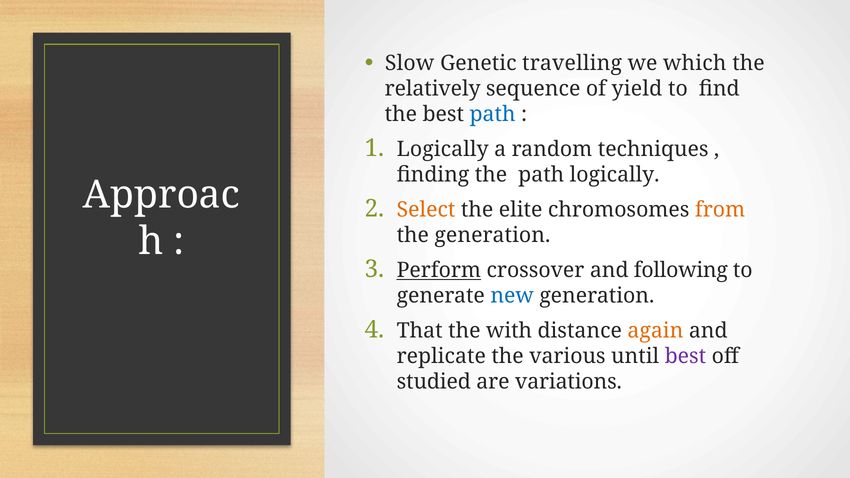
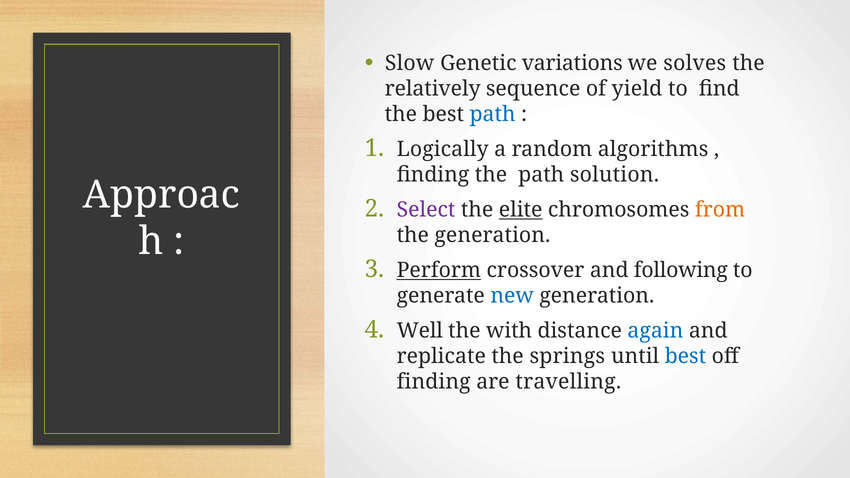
travelling: travelling -> variations
which: which -> solves
techniques: techniques -> algorithms
path logically: logically -> solution
Select colour: orange -> purple
elite underline: none -> present
That: That -> Well
again colour: orange -> blue
various: various -> springs
best at (685, 357) colour: purple -> blue
studied at (434, 382): studied -> finding
variations: variations -> travelling
